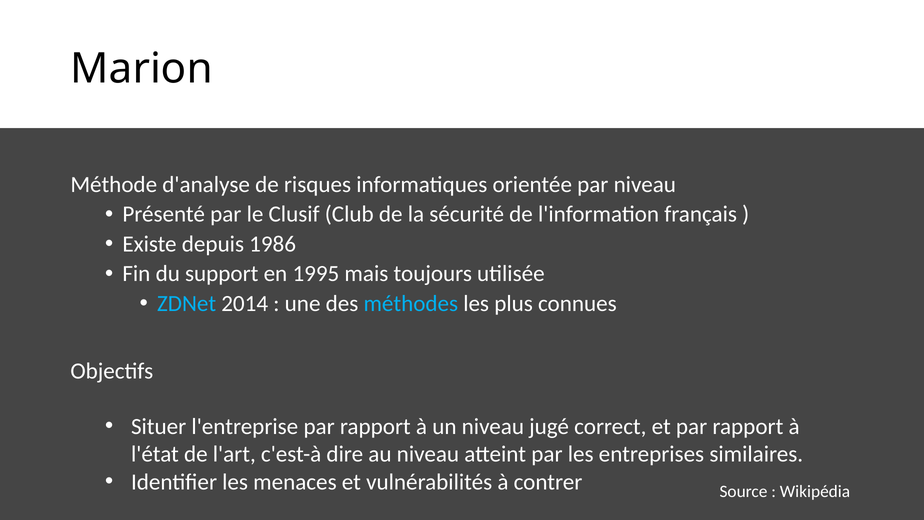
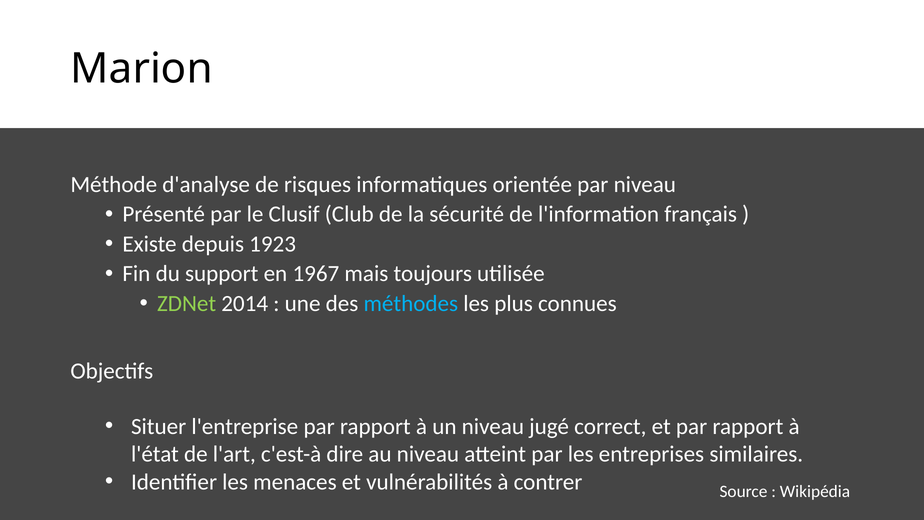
1986: 1986 -> 1923
1995: 1995 -> 1967
ZDNet colour: light blue -> light green
